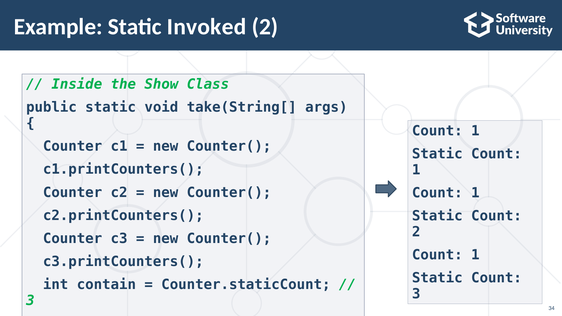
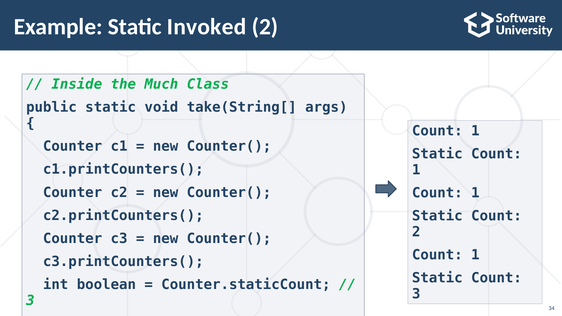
Show: Show -> Much
contain: contain -> boolean
